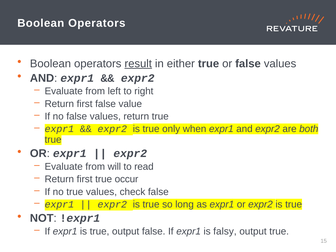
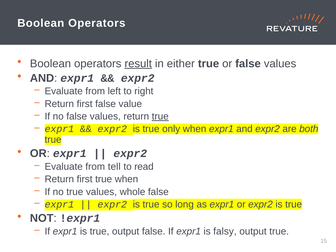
true at (160, 116) underline: none -> present
will: will -> tell
true occur: occur -> when
check: check -> whole
